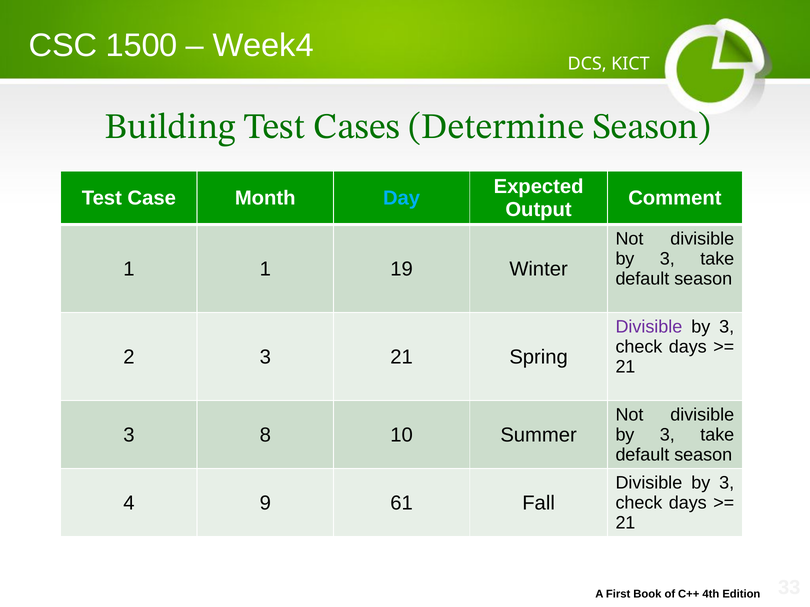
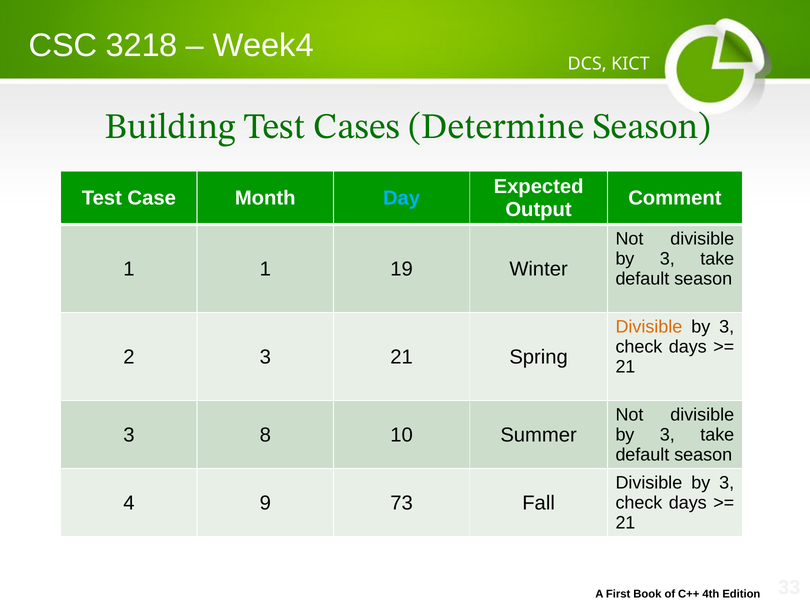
1500: 1500 -> 3218
Divisible at (649, 327) colour: purple -> orange
61: 61 -> 73
